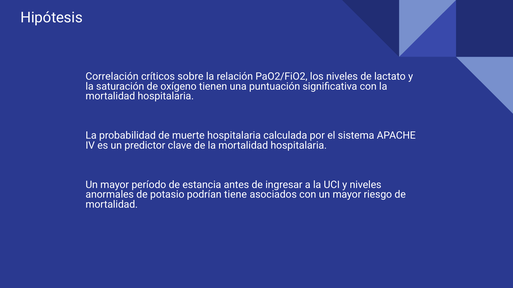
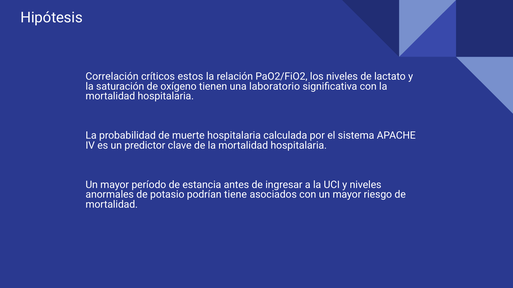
sobre: sobre -> estos
puntuación: puntuación -> laboratorio
